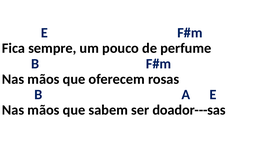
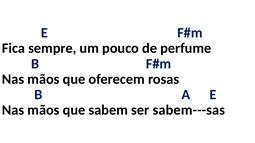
doador---sas: doador---sas -> sabem---sas
